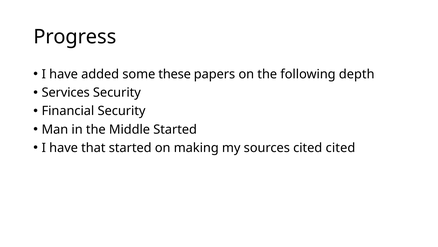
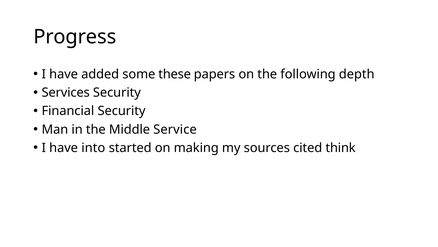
Middle Started: Started -> Service
that: that -> into
cited cited: cited -> think
